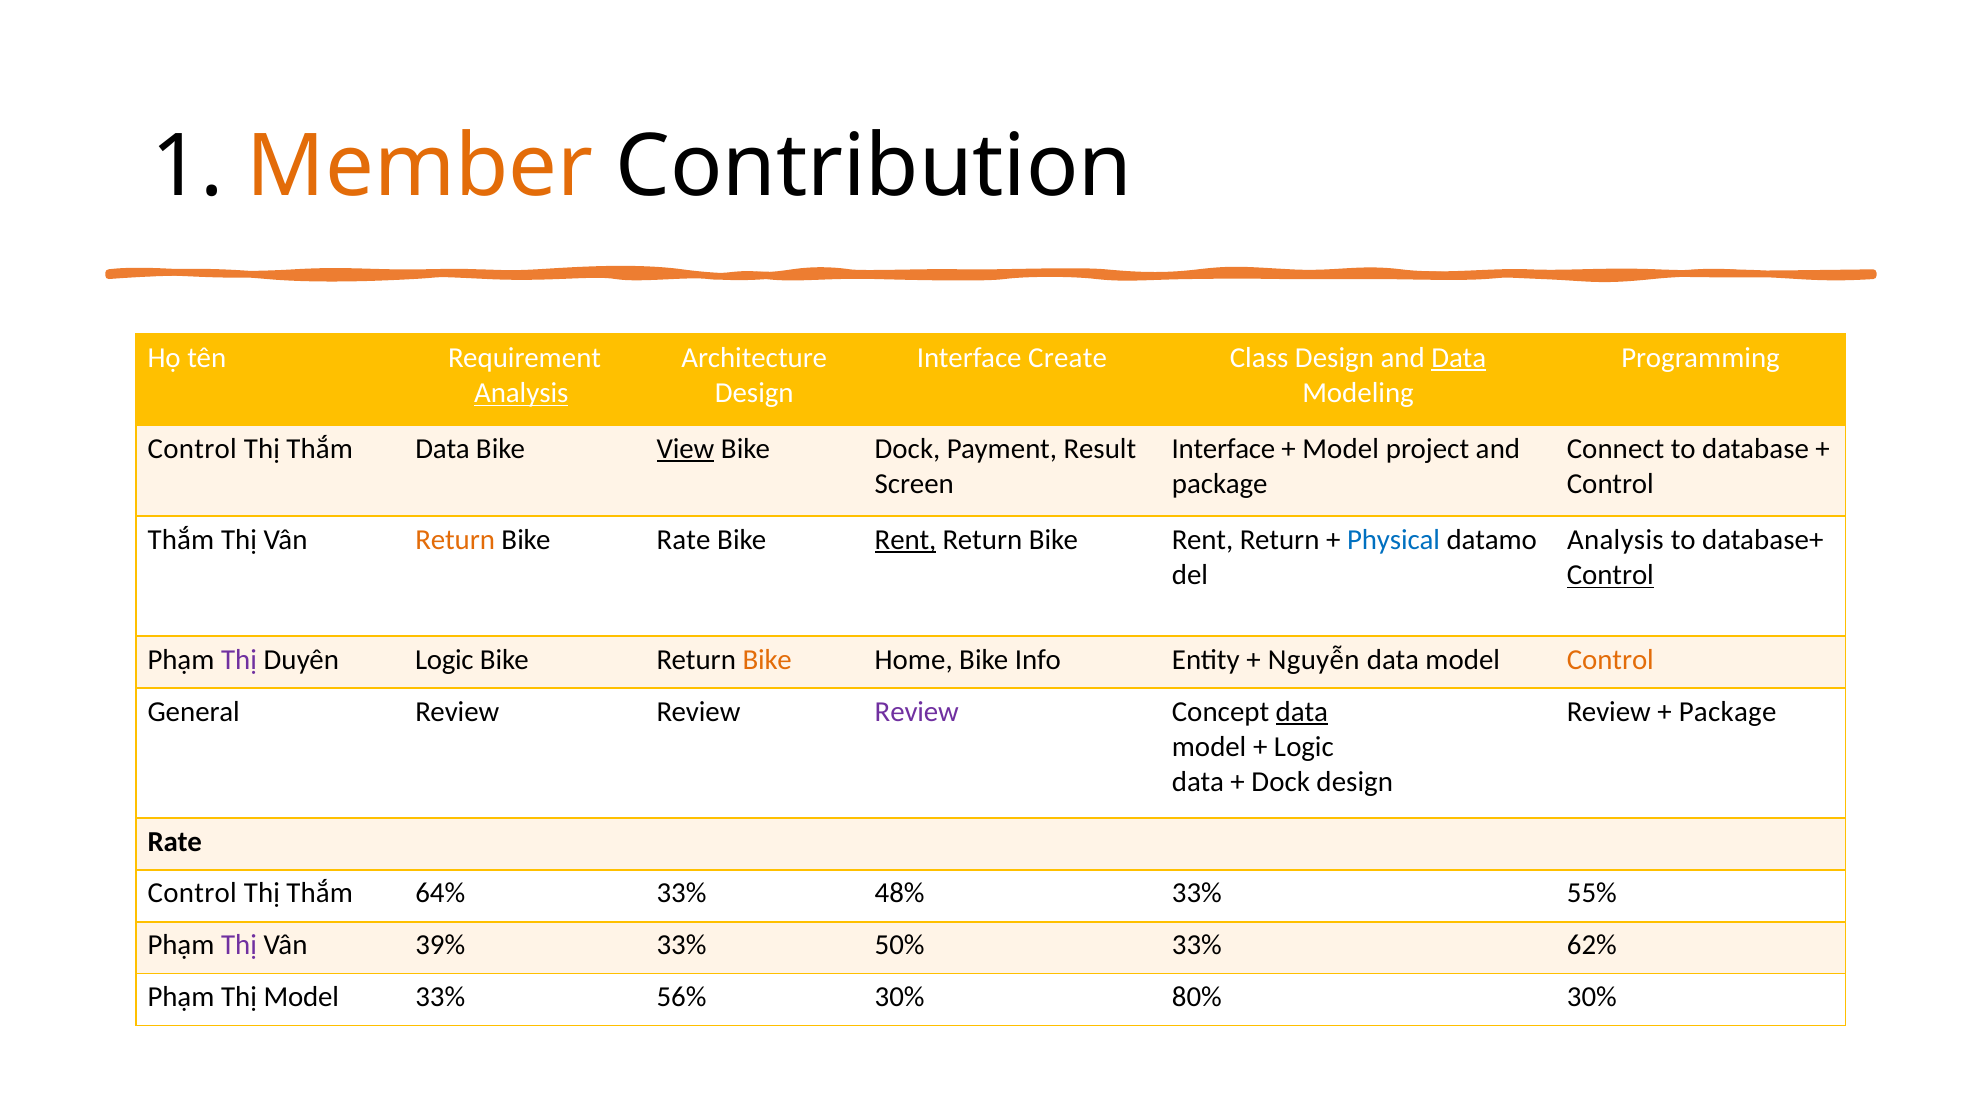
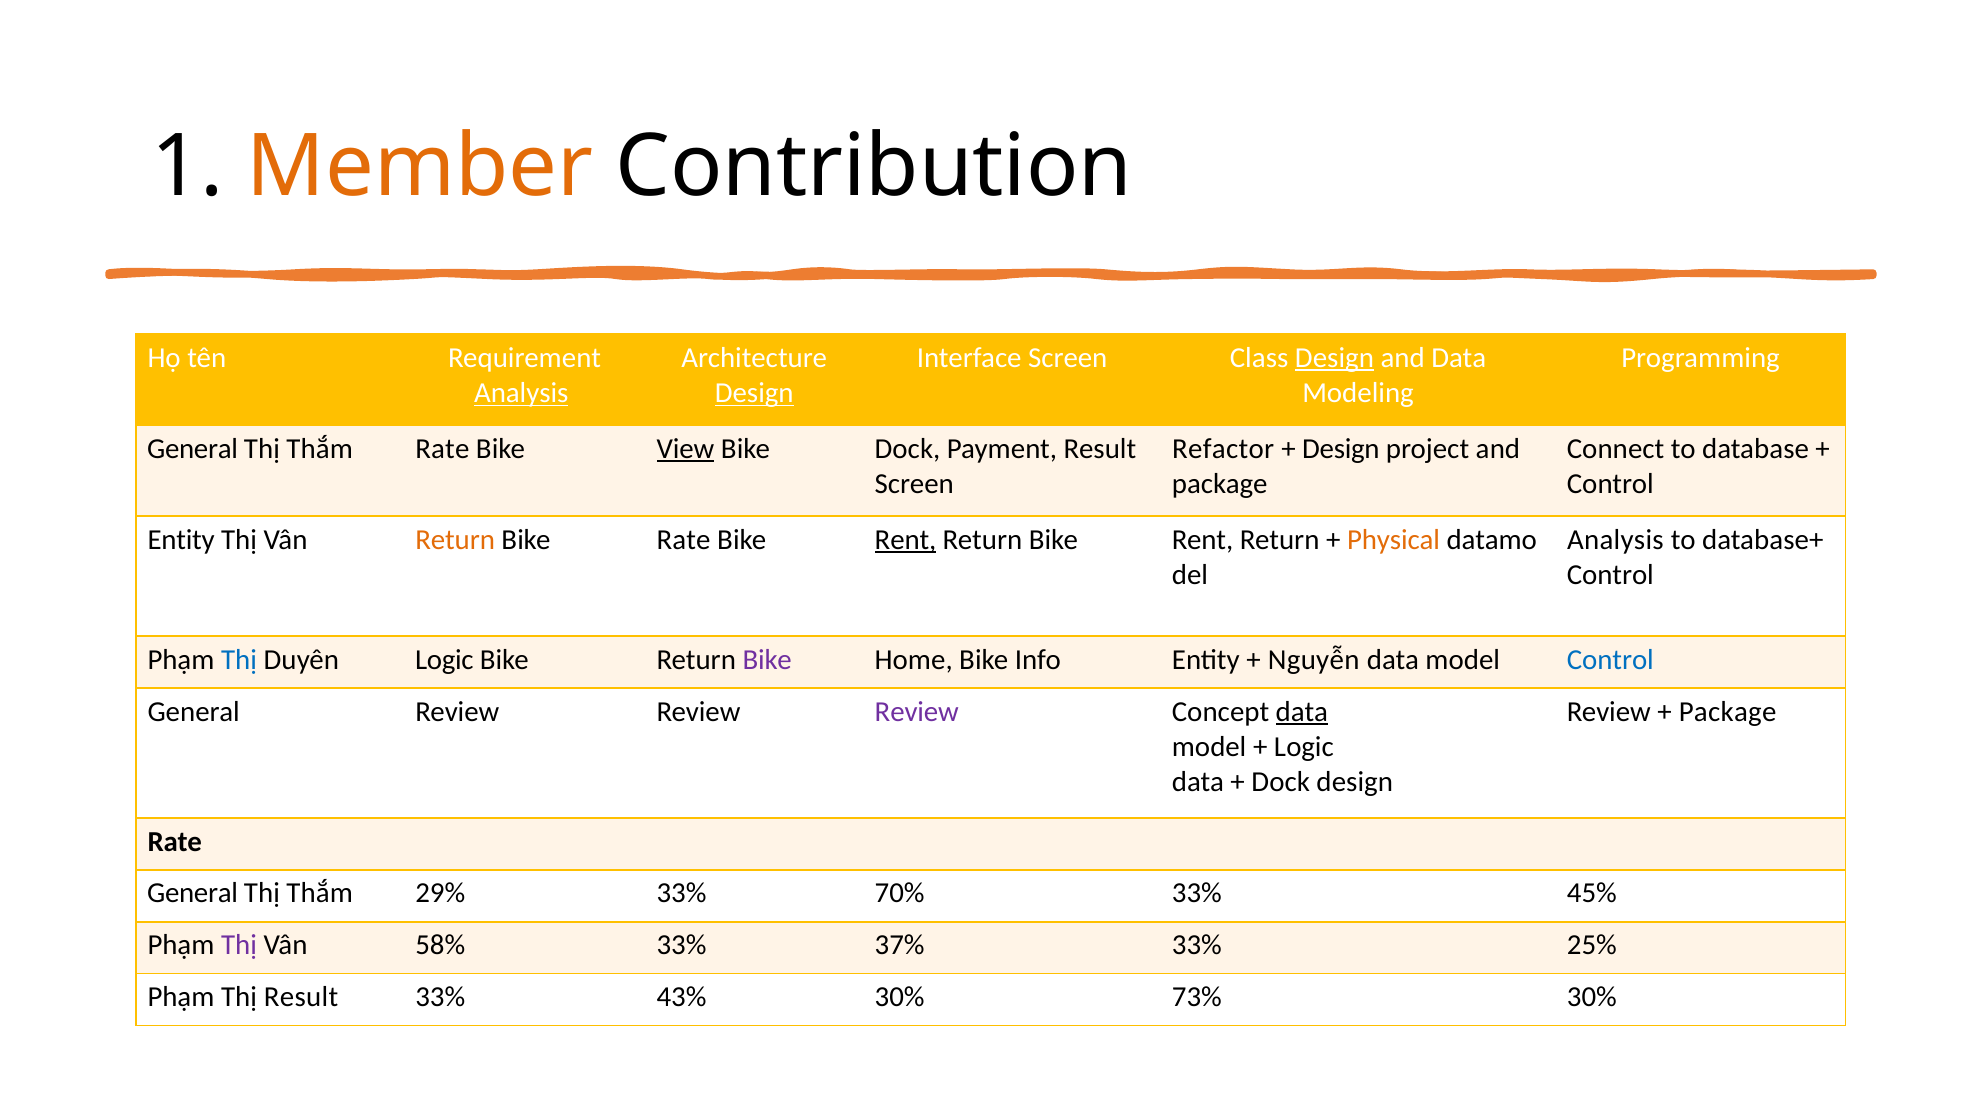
Interface Create: Create -> Screen
Design at (1334, 358) underline: none -> present
Data at (1459, 358) underline: present -> none
Design at (754, 393) underline: none -> present
Control at (192, 449): Control -> General
Thắm Data: Data -> Rate
Interface at (1223, 449): Interface -> Refactor
Model at (1341, 449): Model -> Design
Thắm at (181, 540): Thắm -> Entity
Physical colour: blue -> orange
Control at (1610, 575) underline: present -> none
Thị at (239, 660) colour: purple -> blue
Bike at (767, 660) colour: orange -> purple
Control at (1610, 660) colour: orange -> blue
Control at (192, 893): Control -> General
64%: 64% -> 29%
48%: 48% -> 70%
55%: 55% -> 45%
39%: 39% -> 58%
50%: 50% -> 37%
62%: 62% -> 25%
Thị Model: Model -> Result
56%: 56% -> 43%
80%: 80% -> 73%
